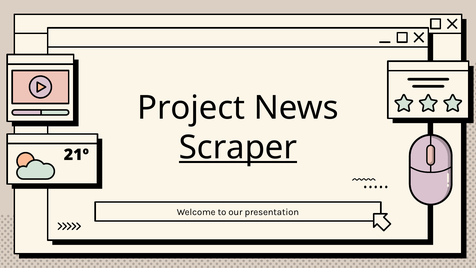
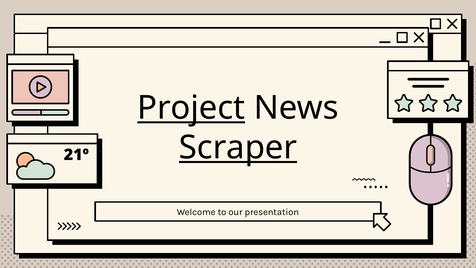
Project underline: none -> present
